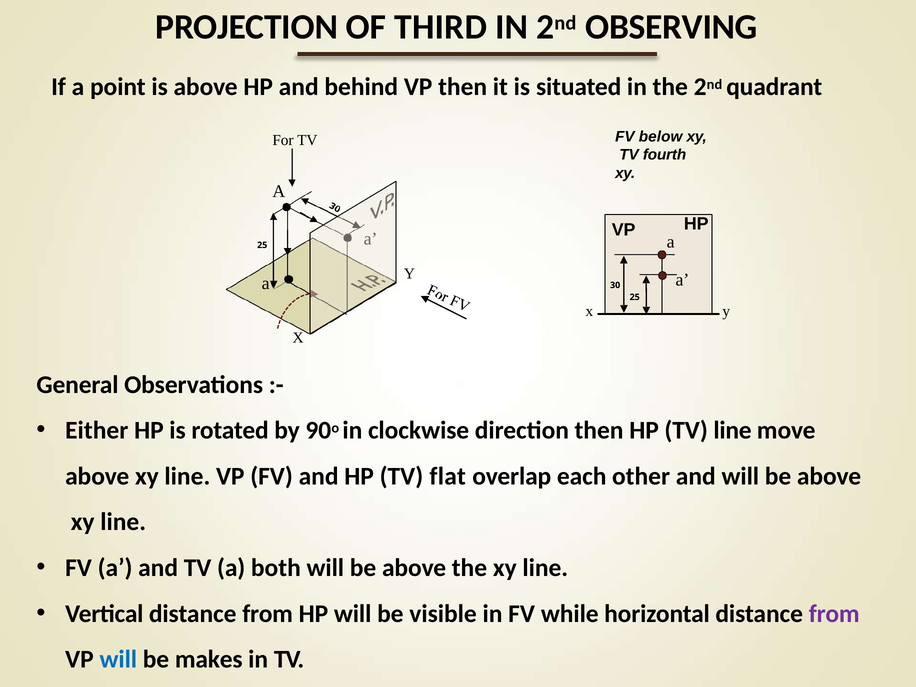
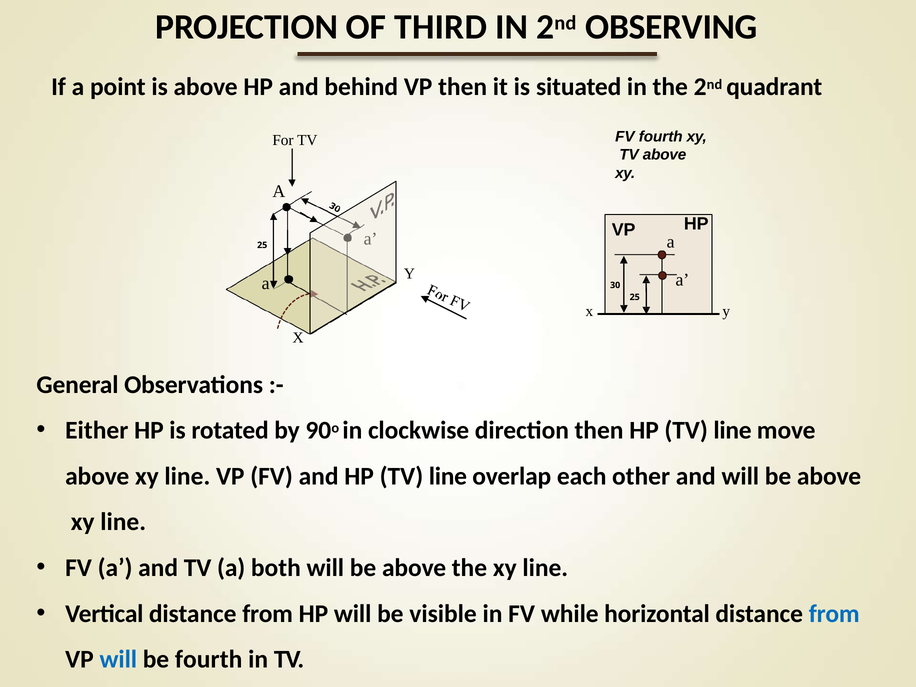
FV below: below -> fourth
TV fourth: fourth -> above
and HP TV flat: flat -> line
from at (834, 614) colour: purple -> blue
be makes: makes -> fourth
